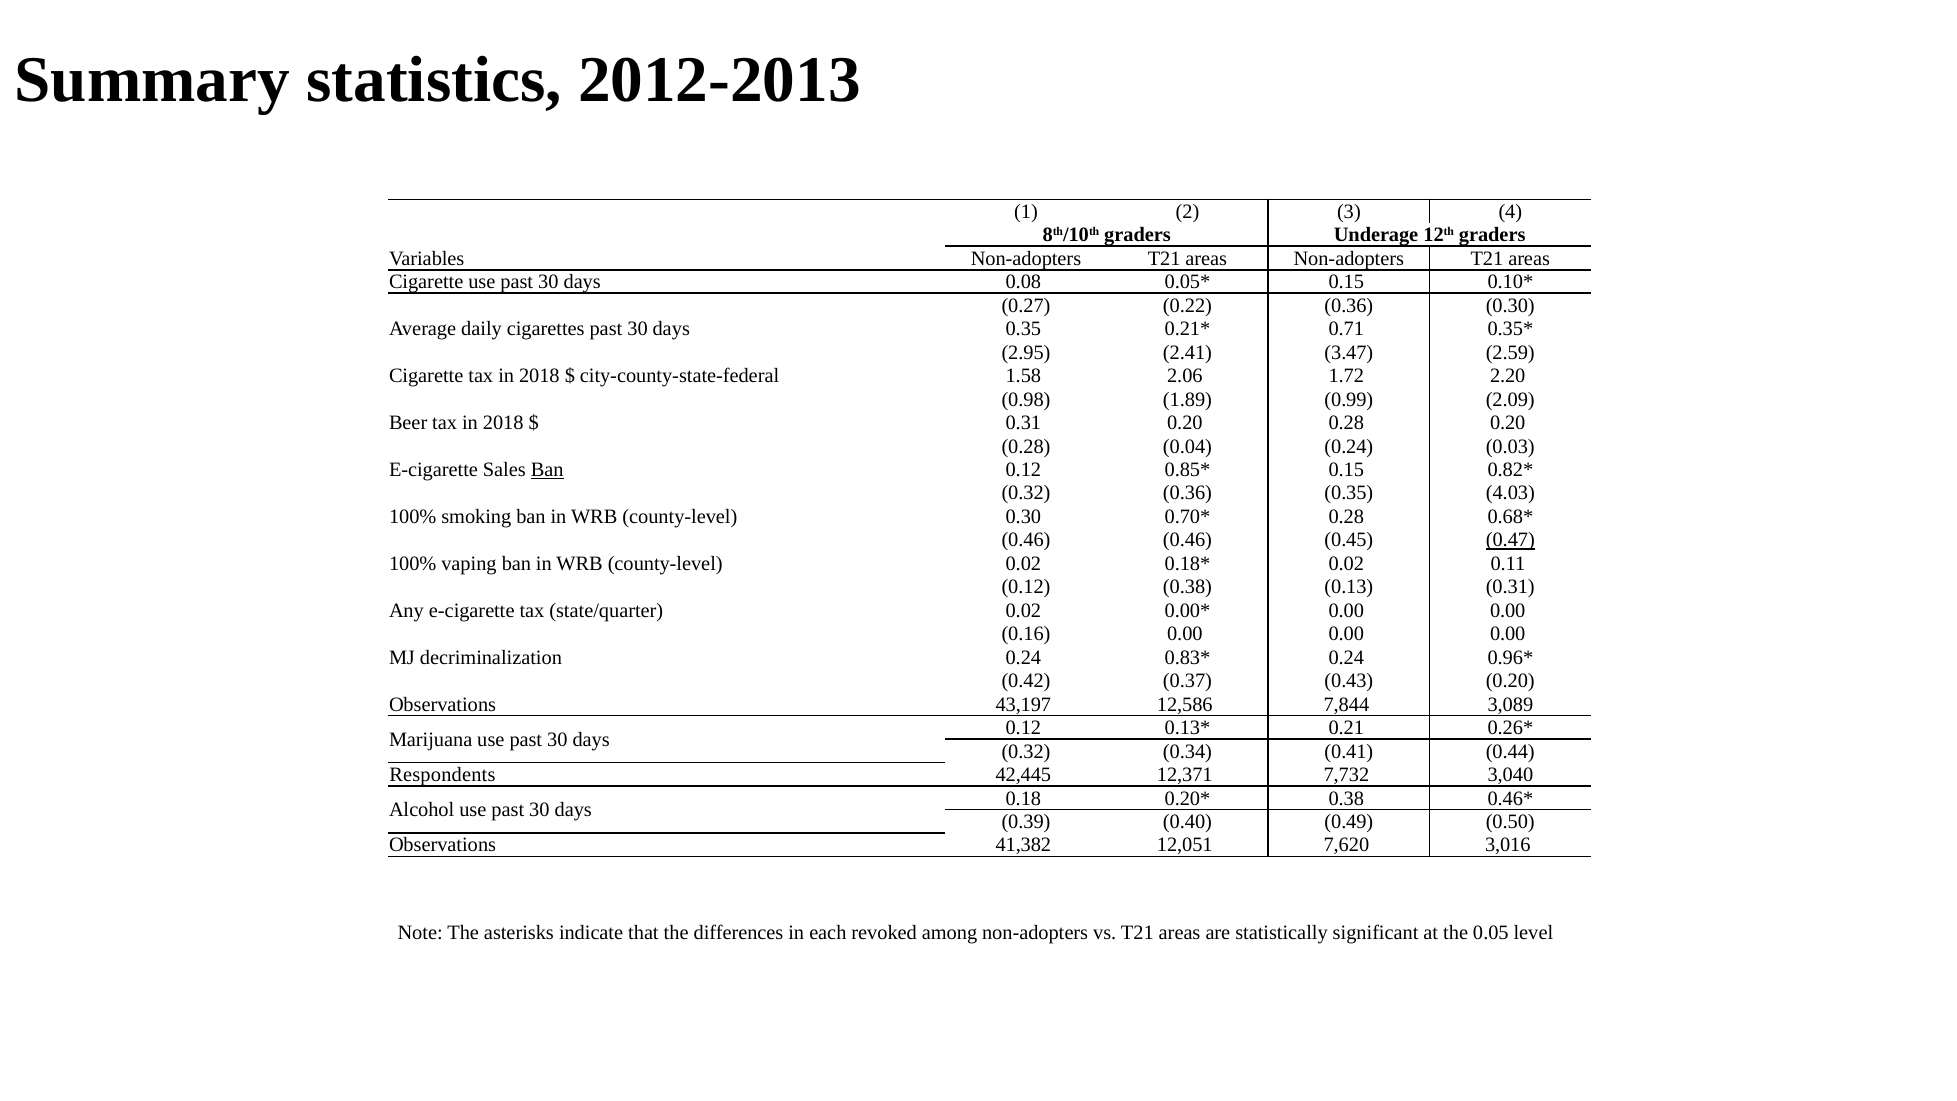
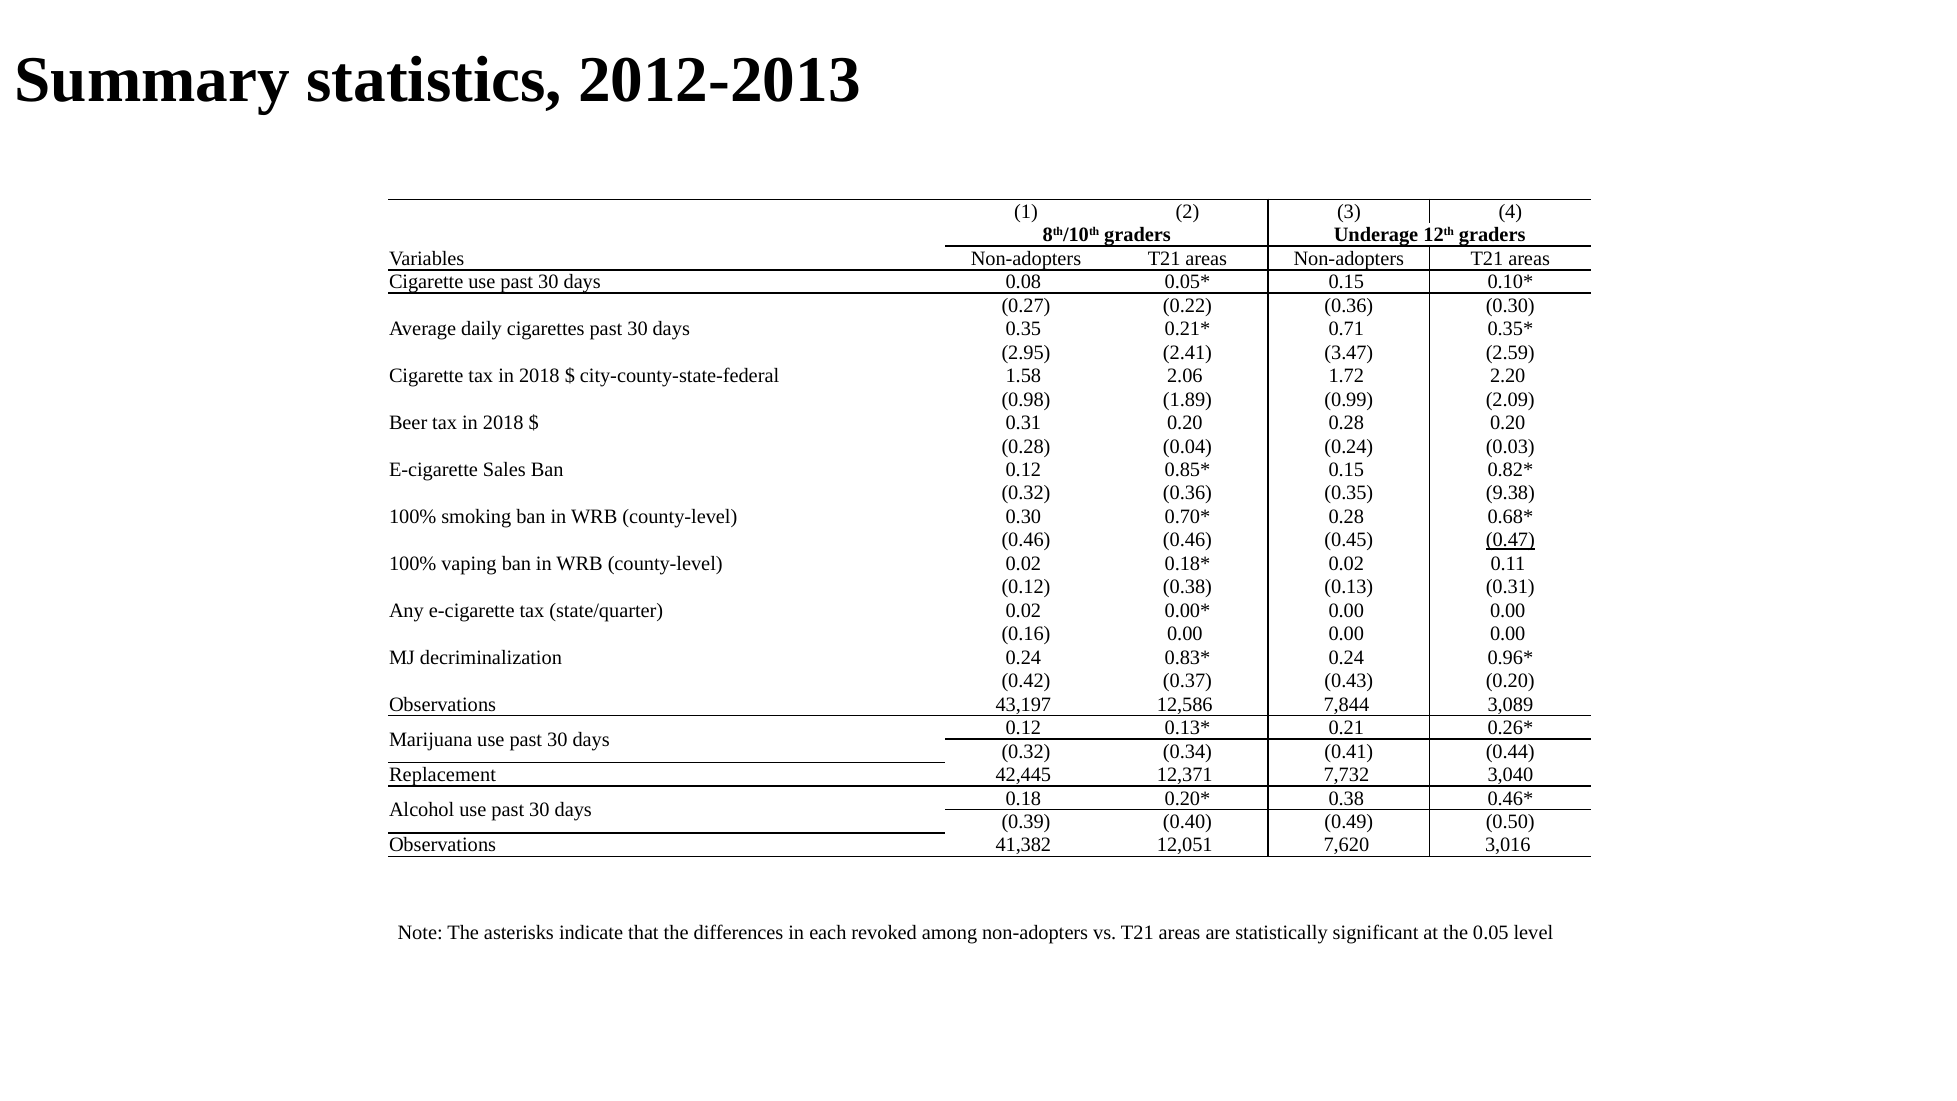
Ban at (547, 470) underline: present -> none
4.03: 4.03 -> 9.38
Respondents: Respondents -> Replacement
